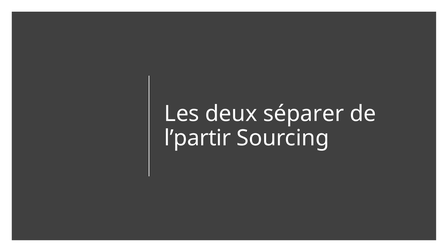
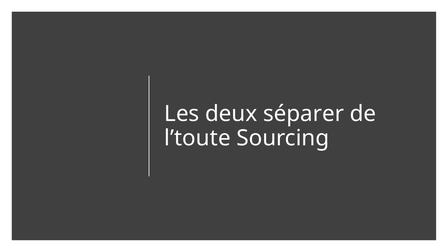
l’partir: l’partir -> l’toute
